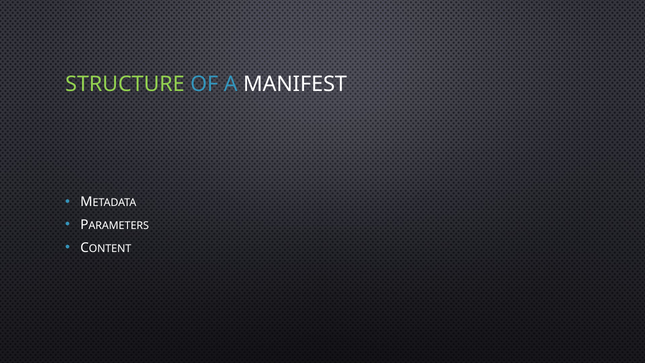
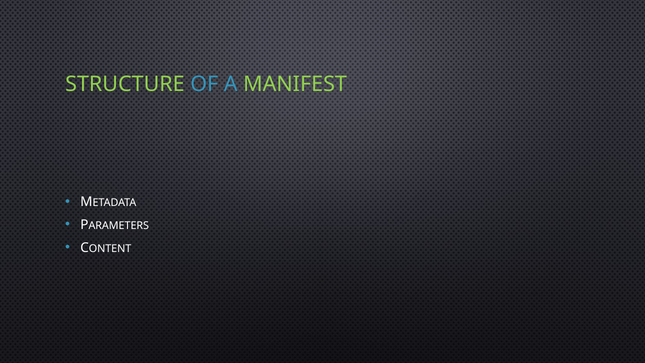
MANIFEST colour: white -> light green
